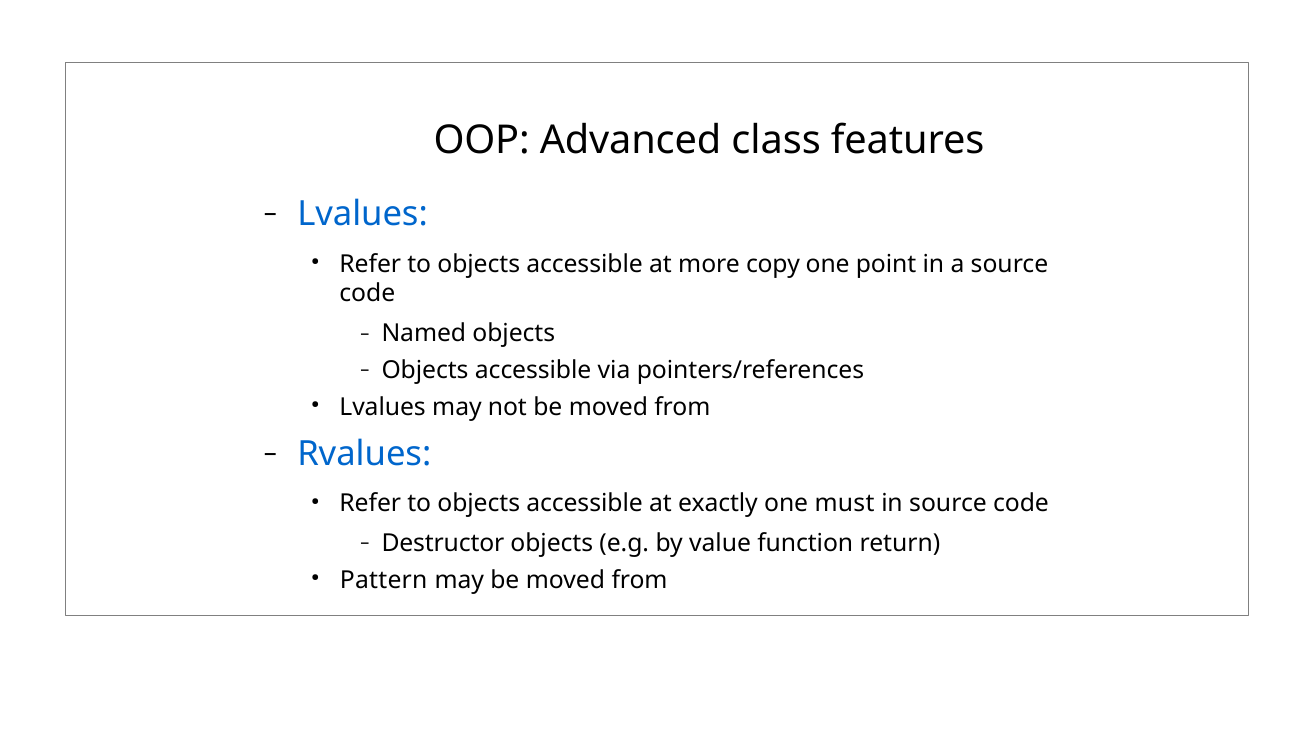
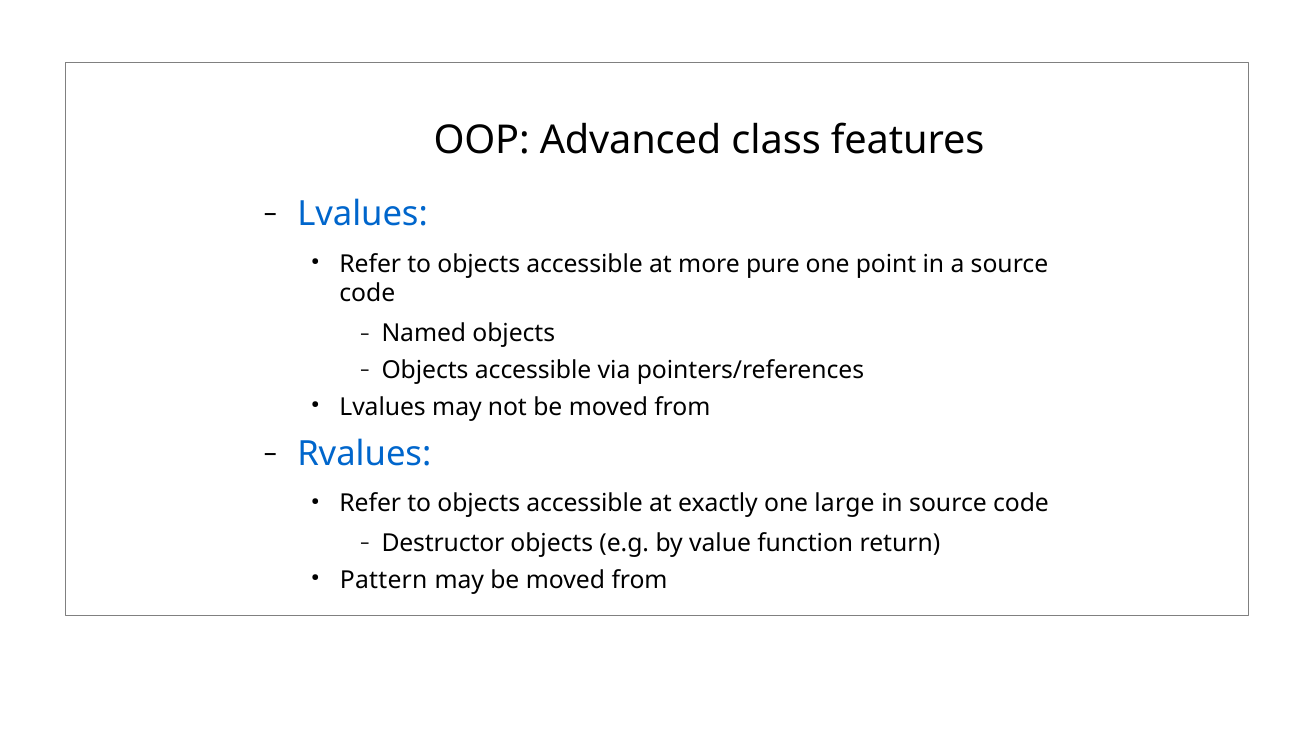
copy: copy -> pure
must: must -> large
